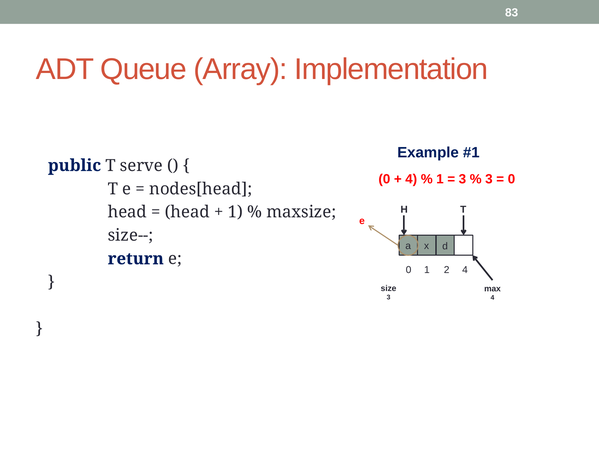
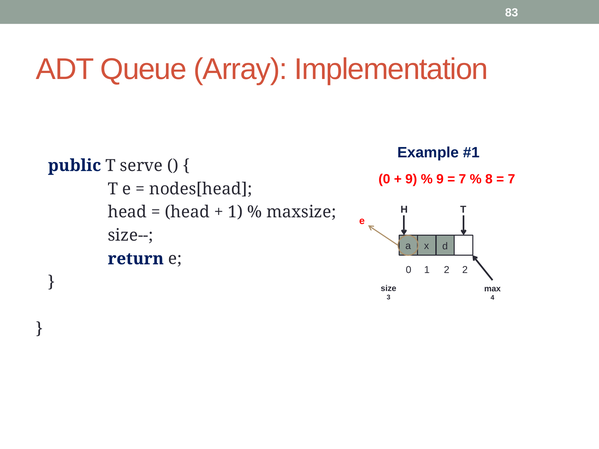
4 at (411, 179): 4 -> 9
1 at (440, 179): 1 -> 9
3 at (462, 179): 3 -> 7
3 at (489, 179): 3 -> 8
0 at (511, 179): 0 -> 7
2 4: 4 -> 2
